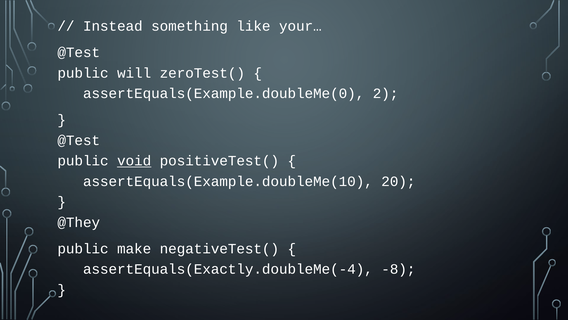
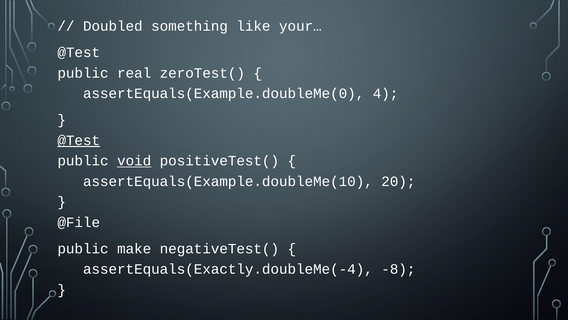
Instead: Instead -> Doubled
will: will -> real
2: 2 -> 4
@Test at (79, 140) underline: none -> present
@They: @They -> @File
